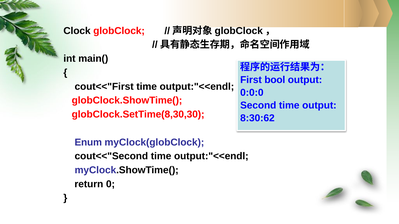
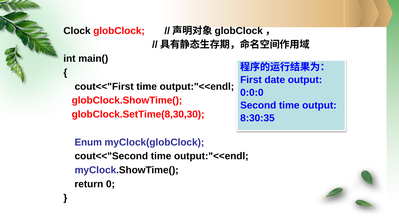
bool: bool -> date
8:30:62: 8:30:62 -> 8:30:35
